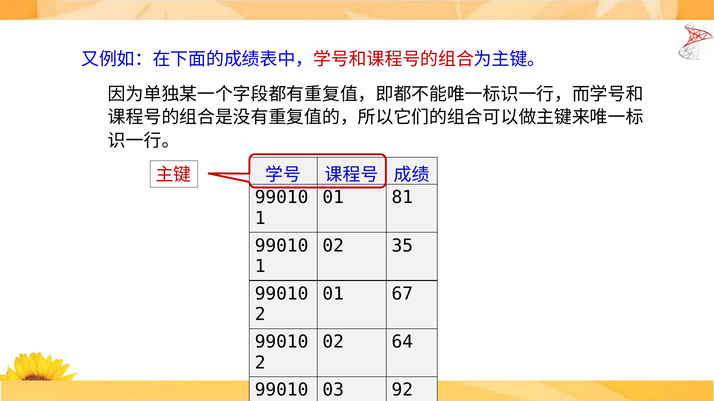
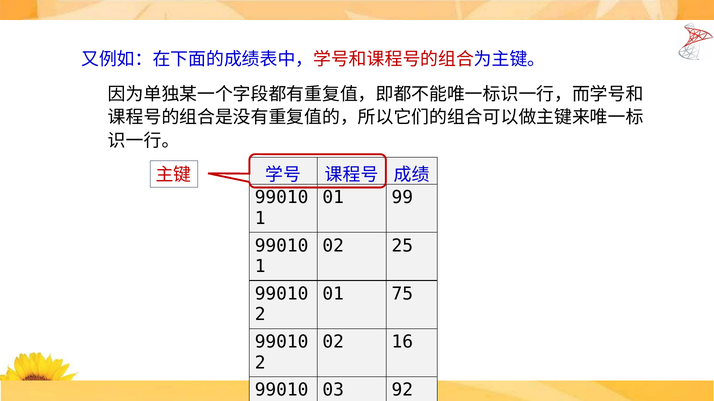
81: 81 -> 99
35: 35 -> 25
67: 67 -> 75
64: 64 -> 16
